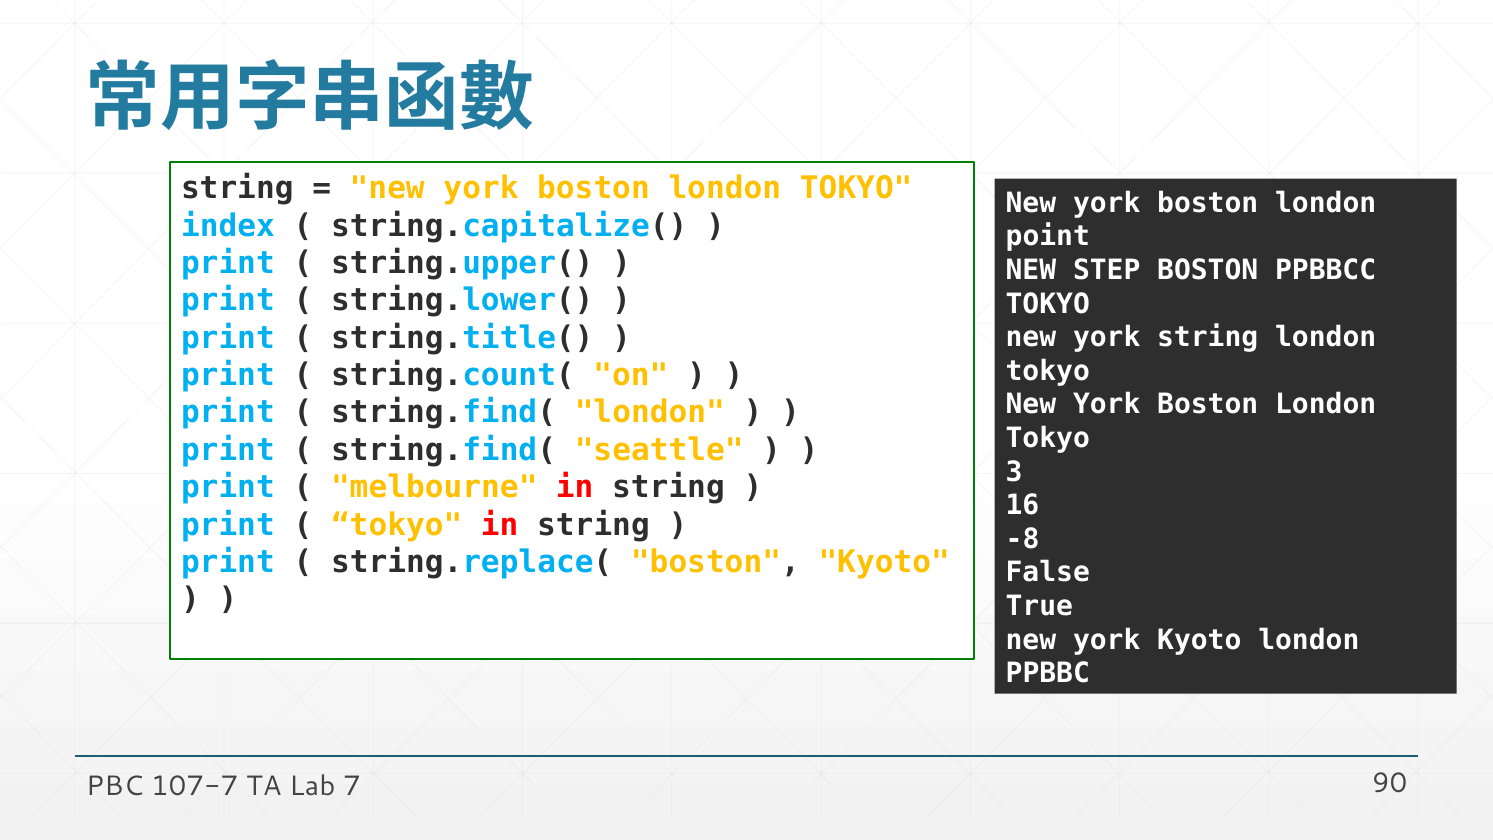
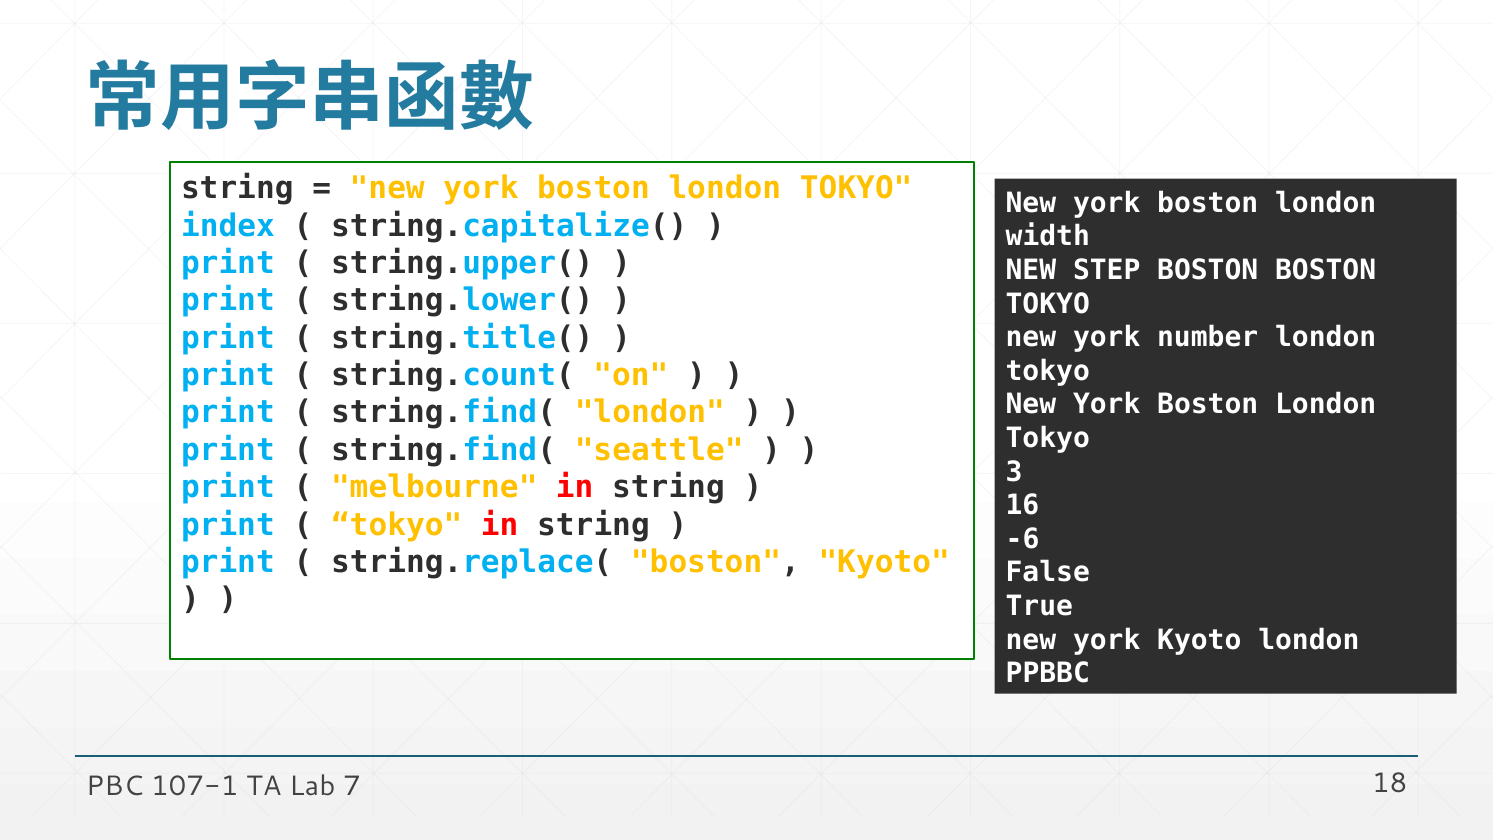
point: point -> width
BOSTON PPBBCC: PPBBCC -> BOSTON
york string: string -> number
-8: -8 -> -6
107-7: 107-7 -> 107-1
90: 90 -> 18
